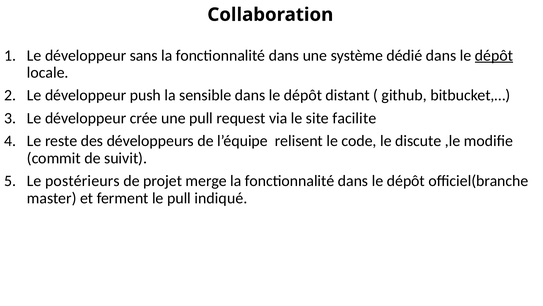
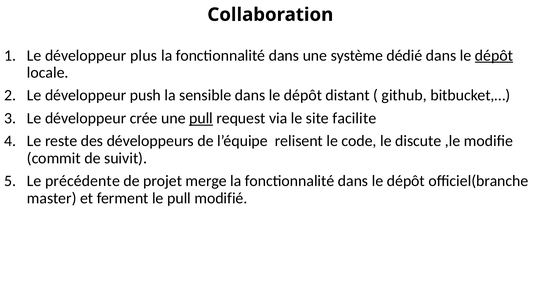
sans: sans -> plus
pull at (201, 118) underline: none -> present
postérieurs: postérieurs -> précédente
indiqué: indiqué -> modifié
